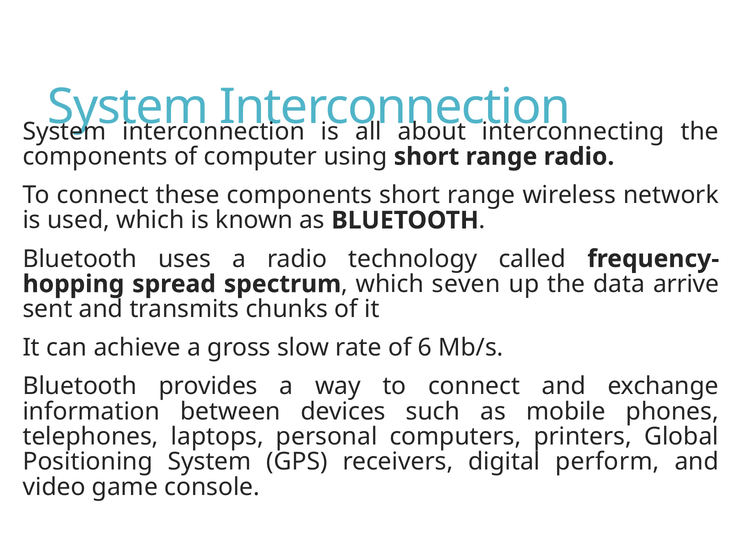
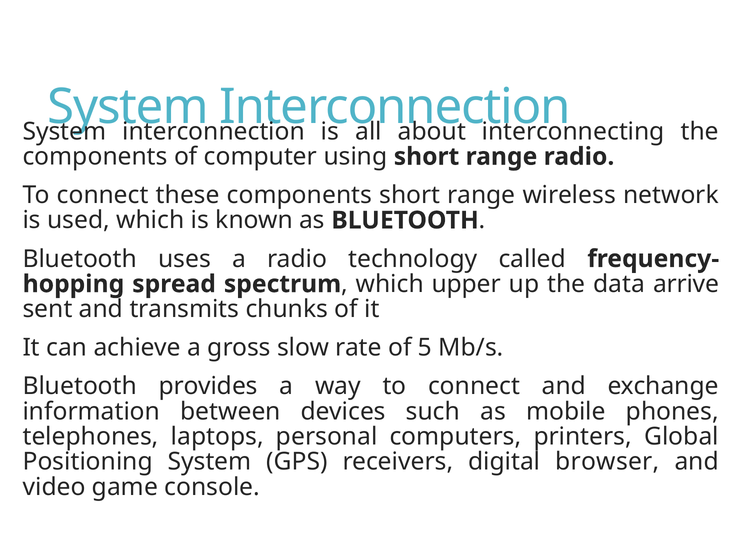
seven: seven -> upper
6: 6 -> 5
perform: perform -> browser
